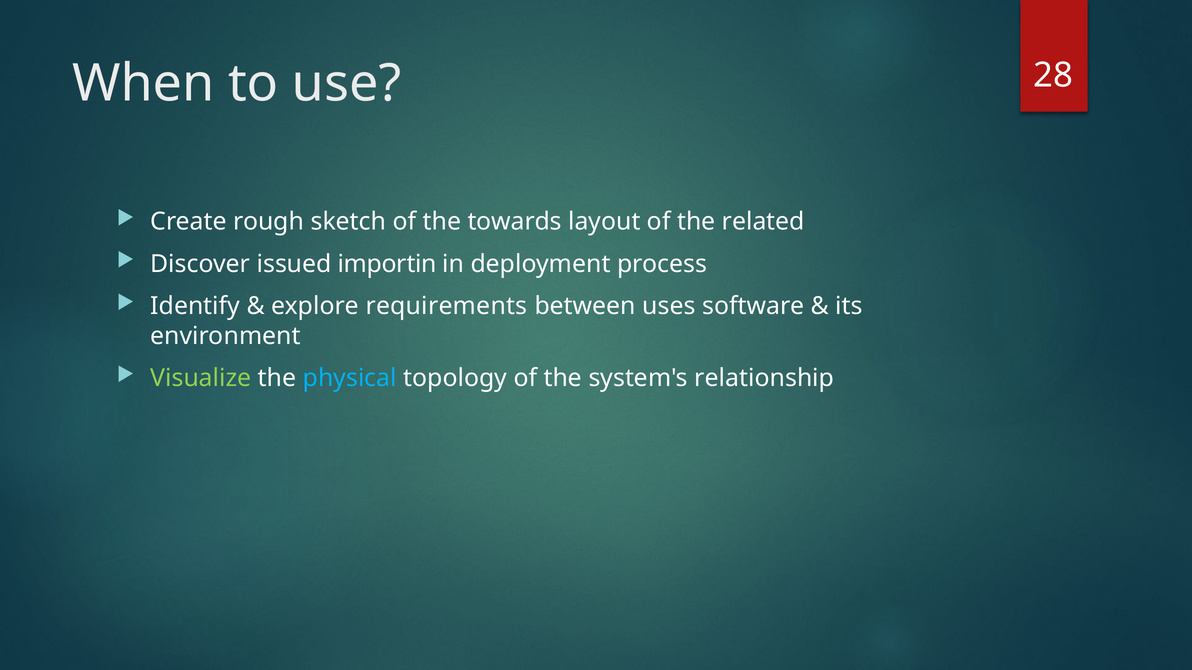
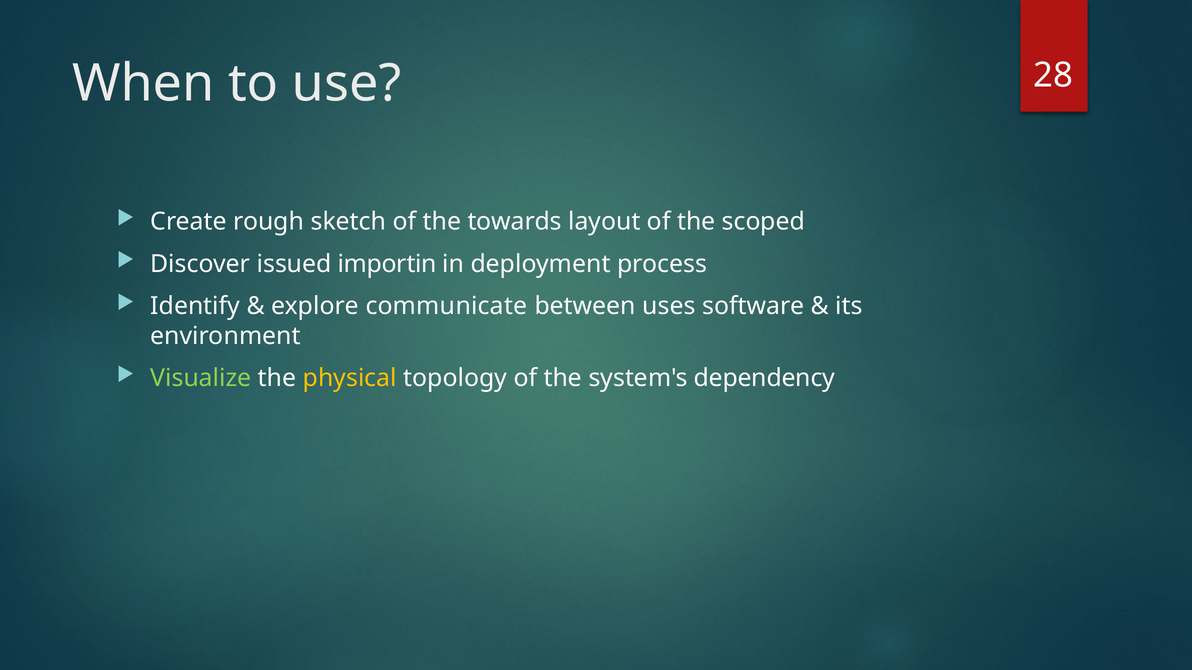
related: related -> scoped
requirements: requirements -> communicate
physical colour: light blue -> yellow
relationship: relationship -> dependency
